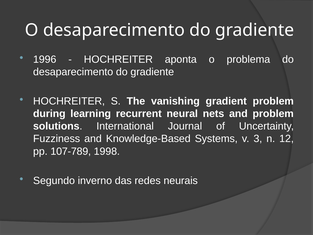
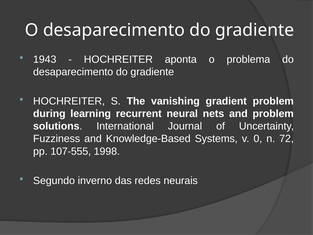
1996: 1996 -> 1943
3: 3 -> 0
12: 12 -> 72
107-789: 107-789 -> 107-555
